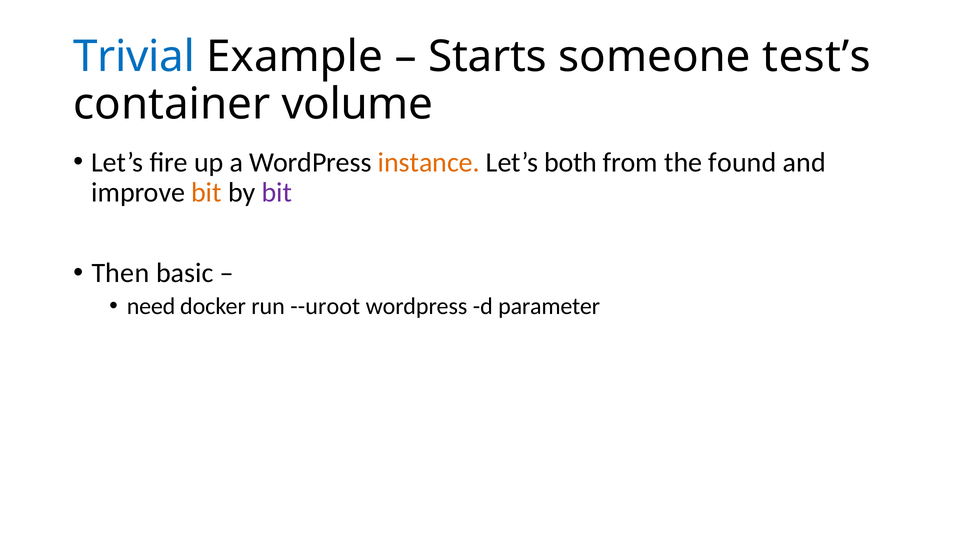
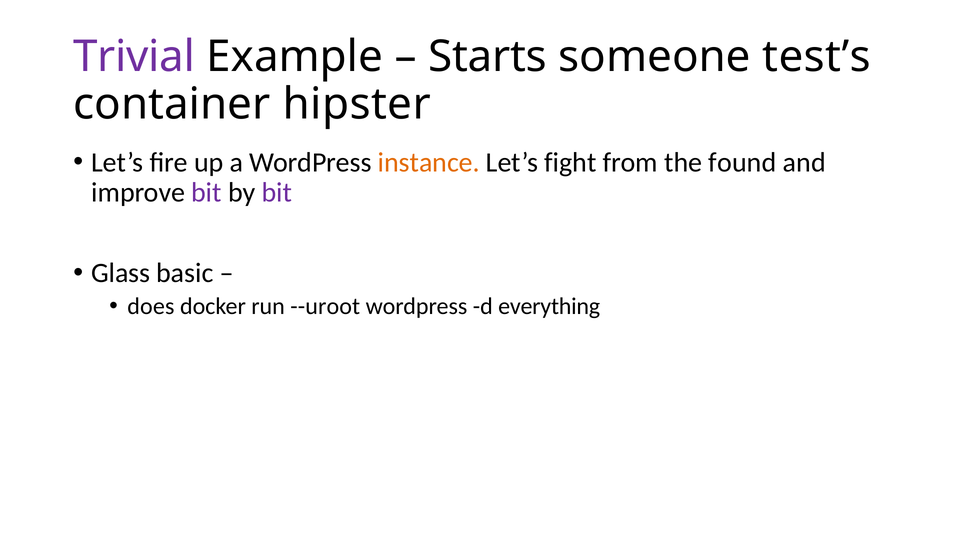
Trivial colour: blue -> purple
volume: volume -> hipster
both: both -> fight
bit at (206, 193) colour: orange -> purple
Then: Then -> Glass
need: need -> does
parameter: parameter -> everything
